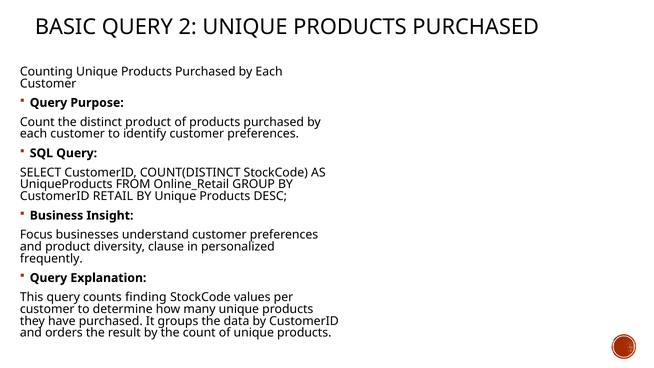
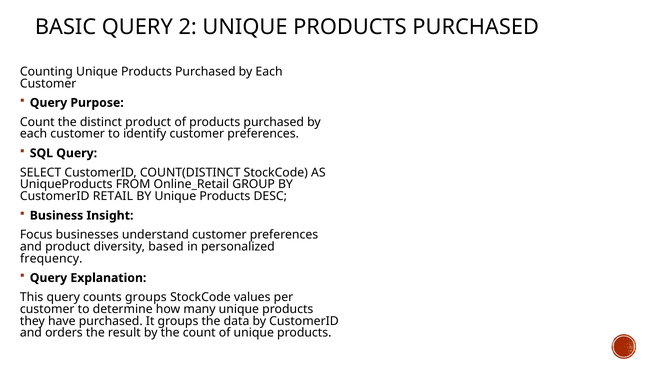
clause: clause -> based
frequently: frequently -> frequency
counts finding: finding -> groups
